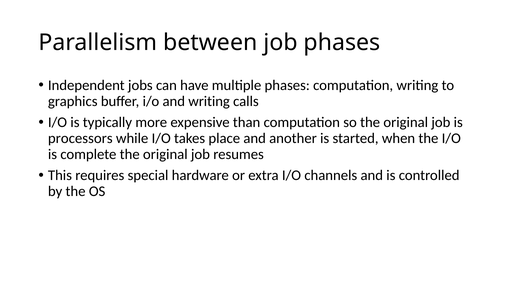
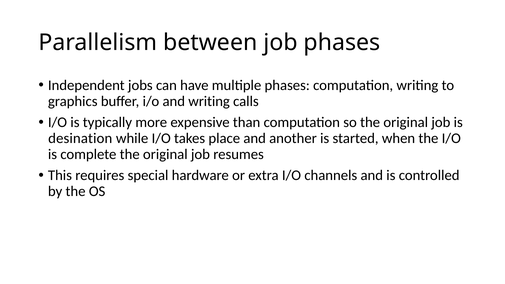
processors: processors -> desination
